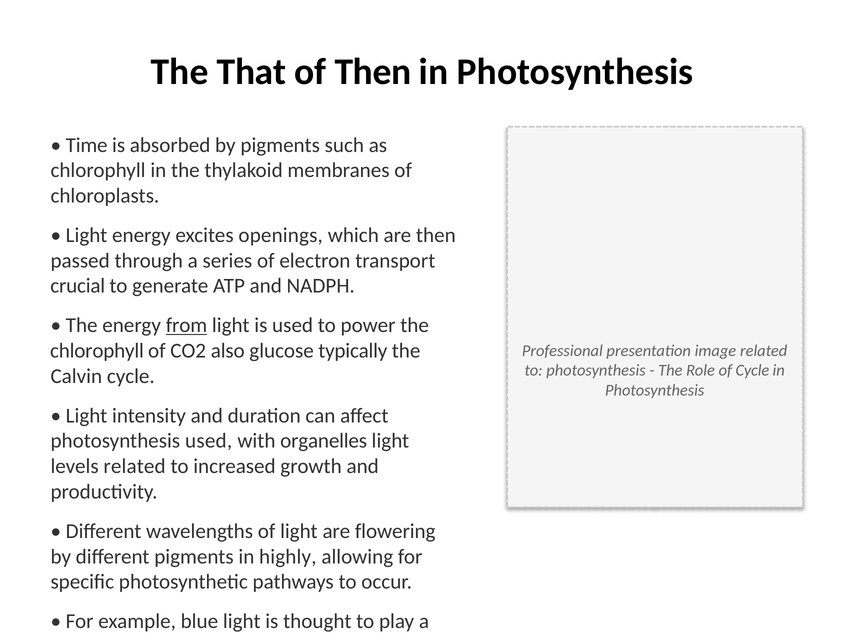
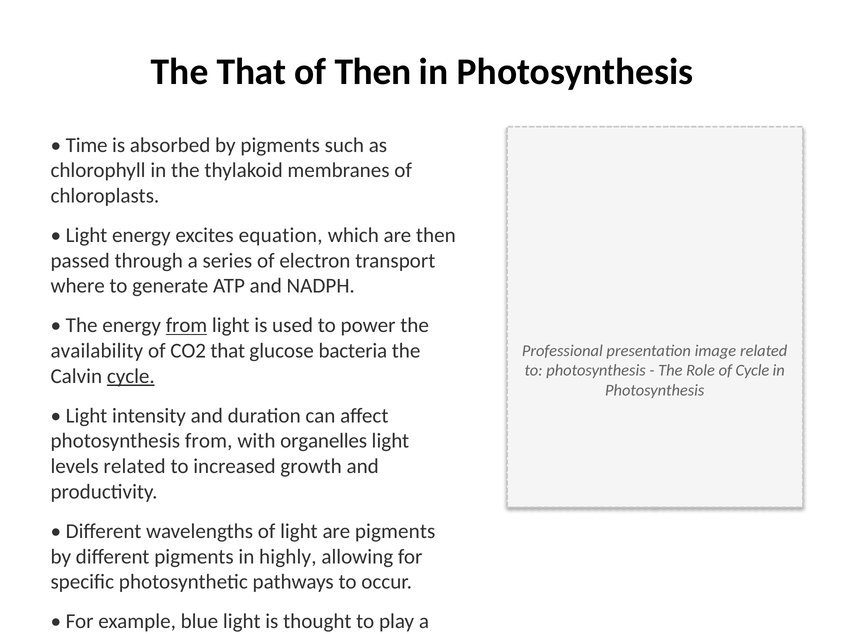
openings: openings -> equation
crucial: crucial -> where
chlorophyll at (97, 351): chlorophyll -> availability
CO2 also: also -> that
typically: typically -> bacteria
cycle at (131, 376) underline: none -> present
photosynthesis used: used -> from
are flowering: flowering -> pigments
